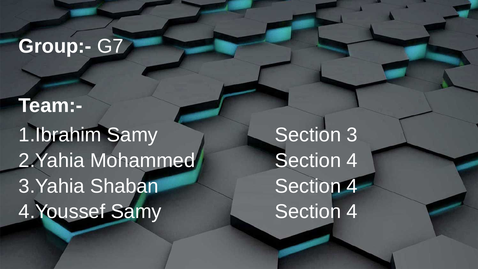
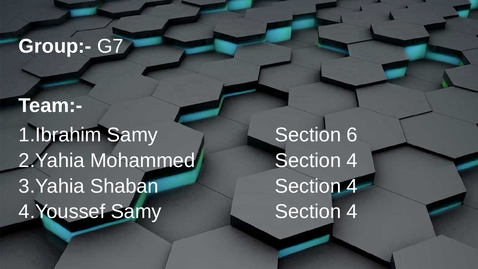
3: 3 -> 6
